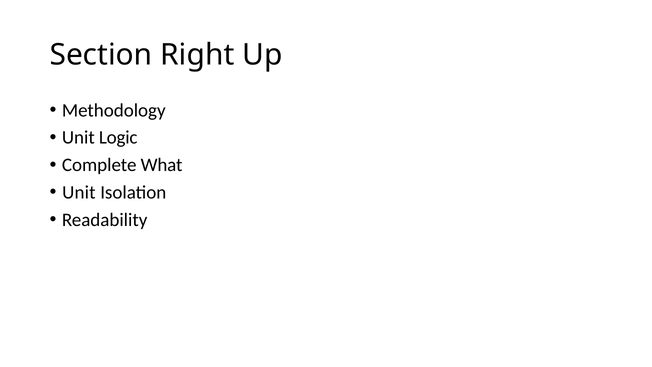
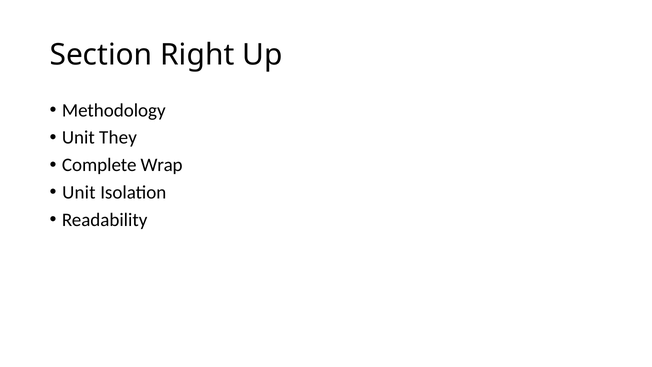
Logic: Logic -> They
What: What -> Wrap
